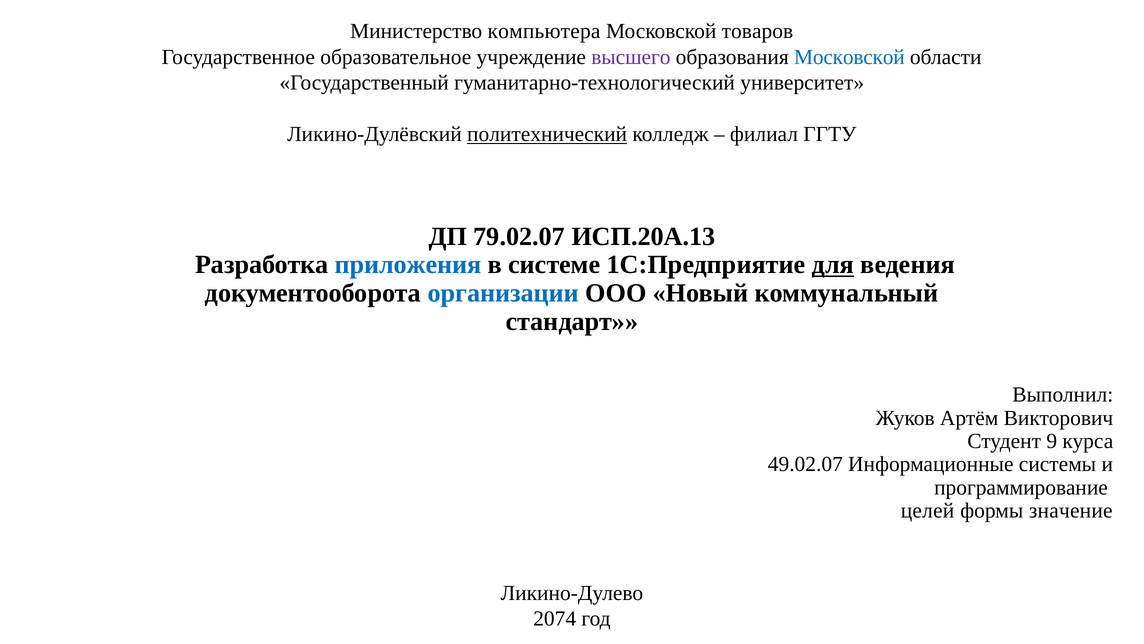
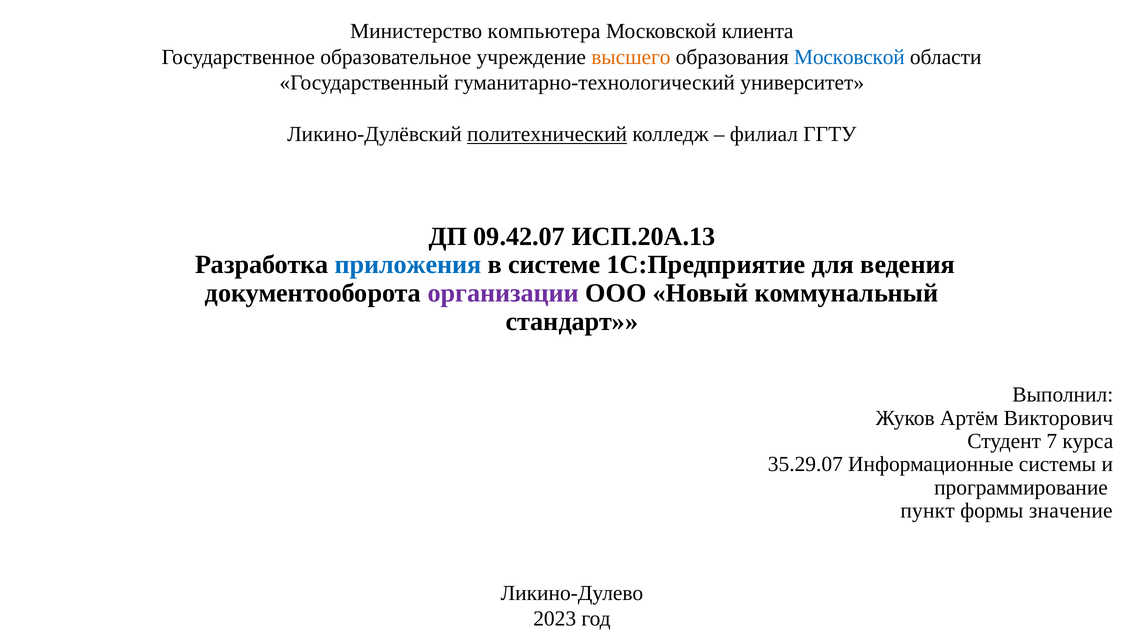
товаров: товаров -> клиента
высшего colour: purple -> orange
79.02.07: 79.02.07 -> 09.42.07
для underline: present -> none
организации colour: blue -> purple
9: 9 -> 7
49.02.07: 49.02.07 -> 35.29.07
целей: целей -> пункт
2074: 2074 -> 2023
